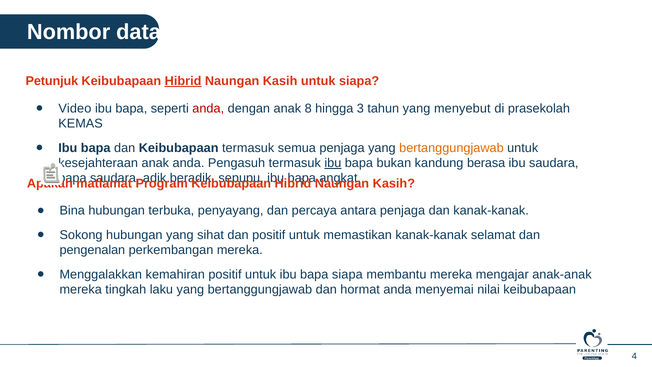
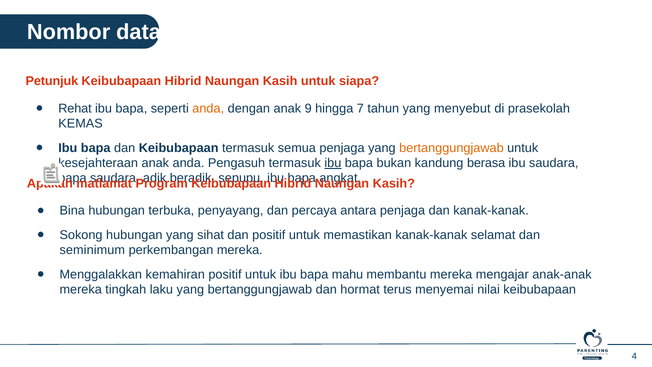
Hibrid at (183, 81) underline: present -> none
Video: Video -> Rehat
anda at (208, 108) colour: red -> orange
8: 8 -> 9
3: 3 -> 7
pengenalan: pengenalan -> seminimum
bapa siapa: siapa -> mahu
hormat anda: anda -> terus
